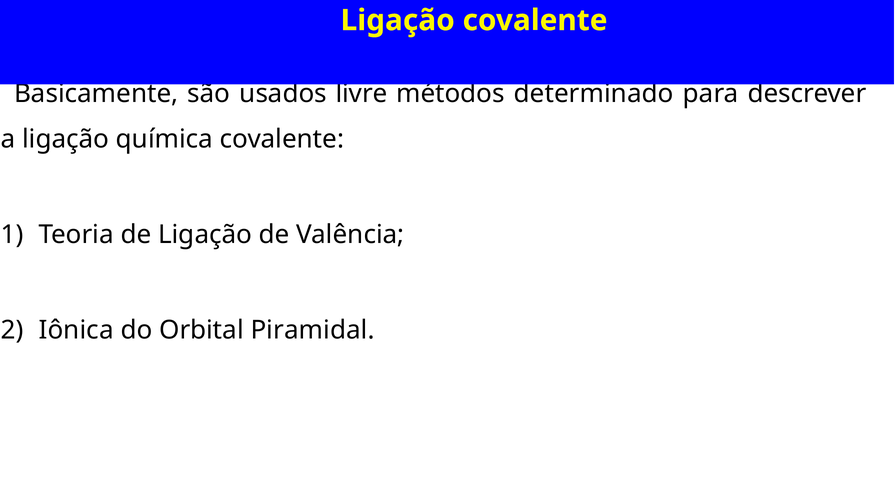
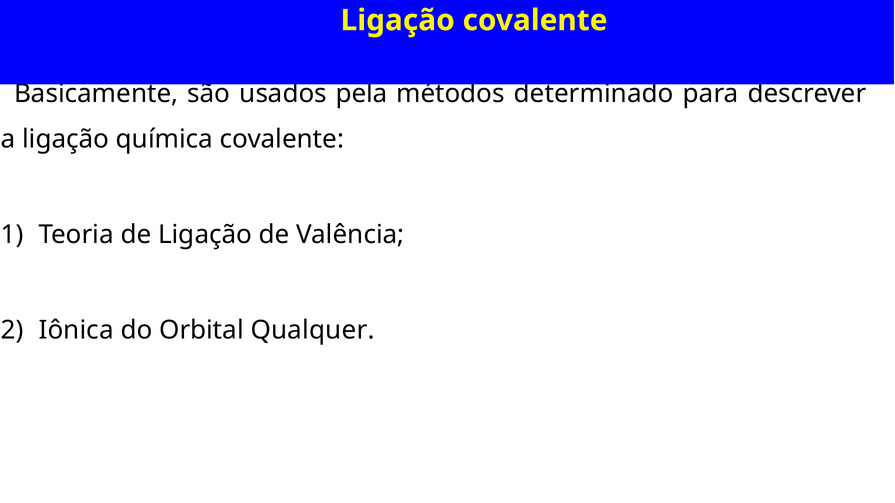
livre: livre -> pela
Piramidal: Piramidal -> Qualquer
